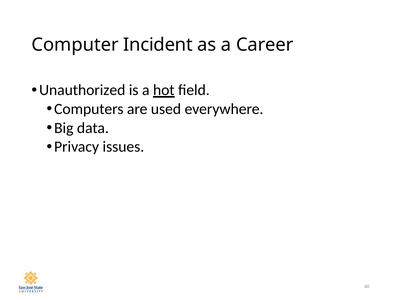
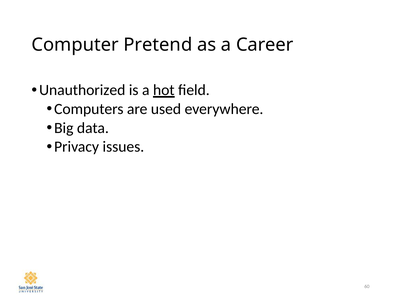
Incident: Incident -> Pretend
